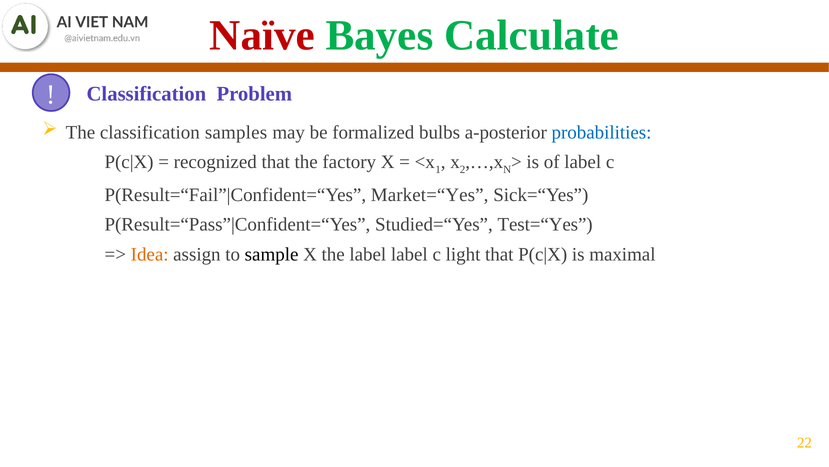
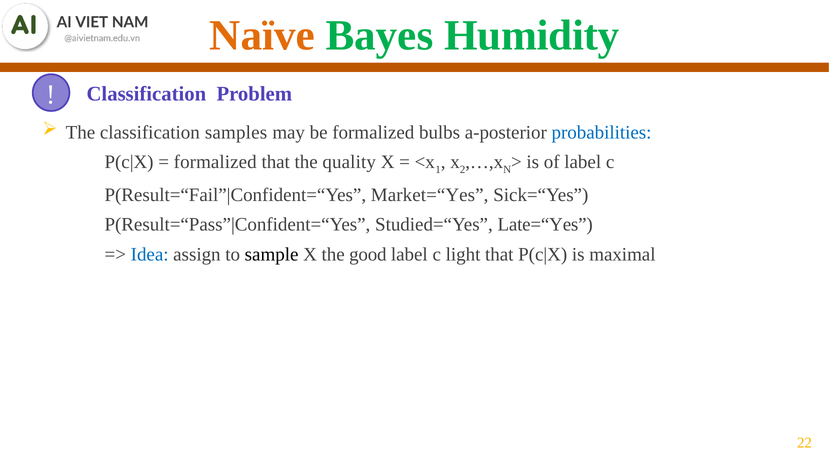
Naïve colour: red -> orange
Calculate: Calculate -> Humidity
recognized at (215, 162): recognized -> formalized
factory: factory -> quality
Test=“Yes: Test=“Yes -> Late=“Yes
Idea colour: orange -> blue
the label: label -> good
